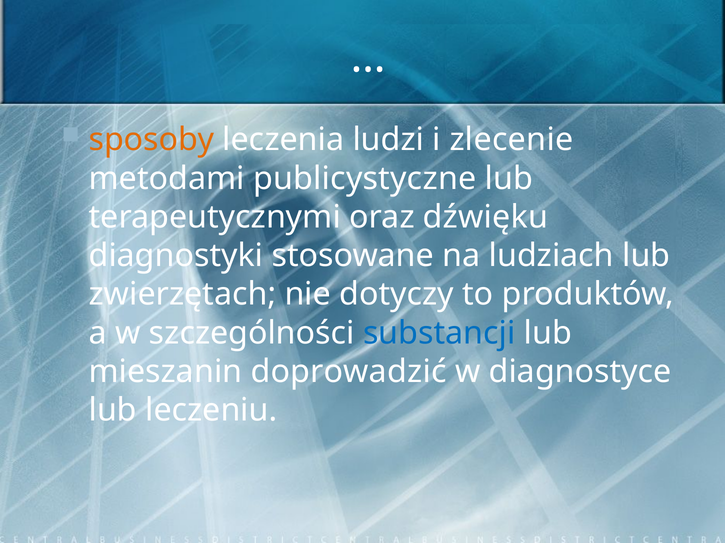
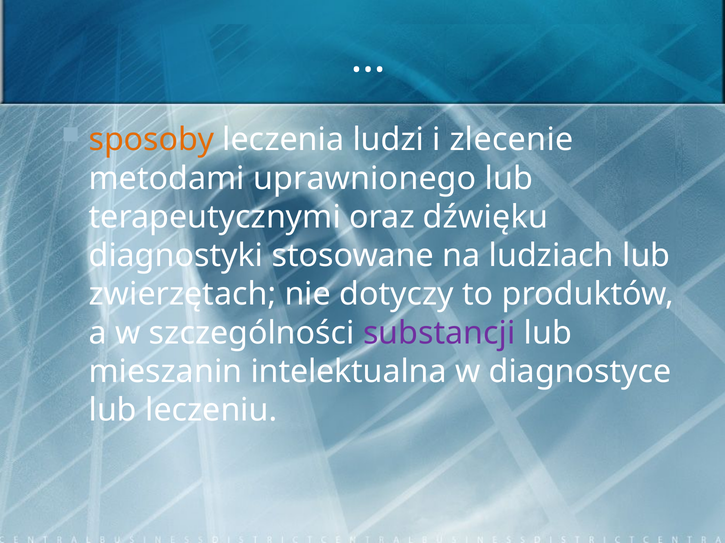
publicystyczne: publicystyczne -> uprawnionego
substancji colour: blue -> purple
doprowadzić: doprowadzić -> intelektualna
